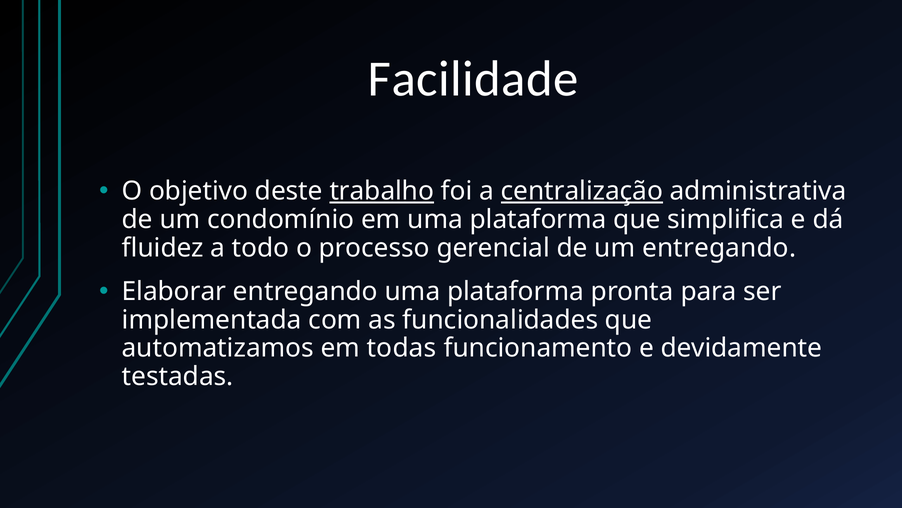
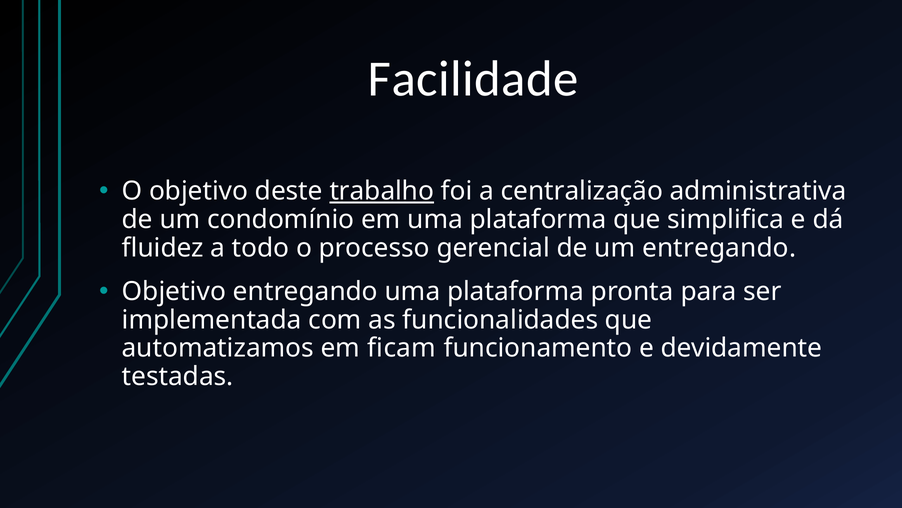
centralização underline: present -> none
Elaborar at (174, 291): Elaborar -> Objetivo
todas: todas -> ficam
